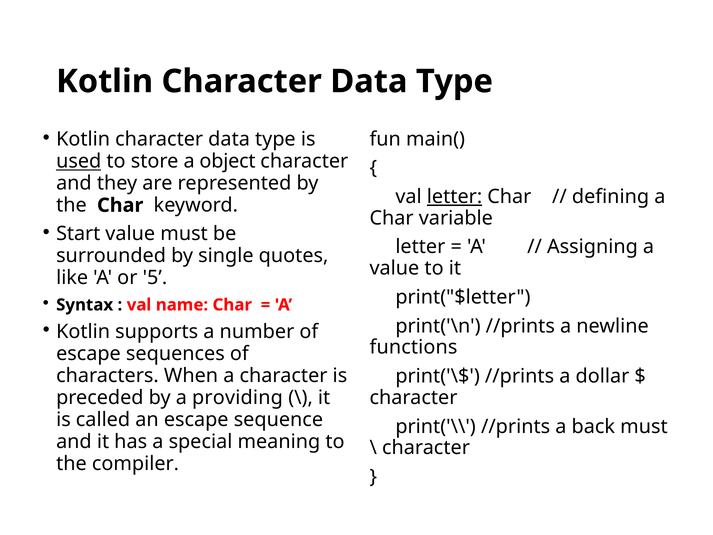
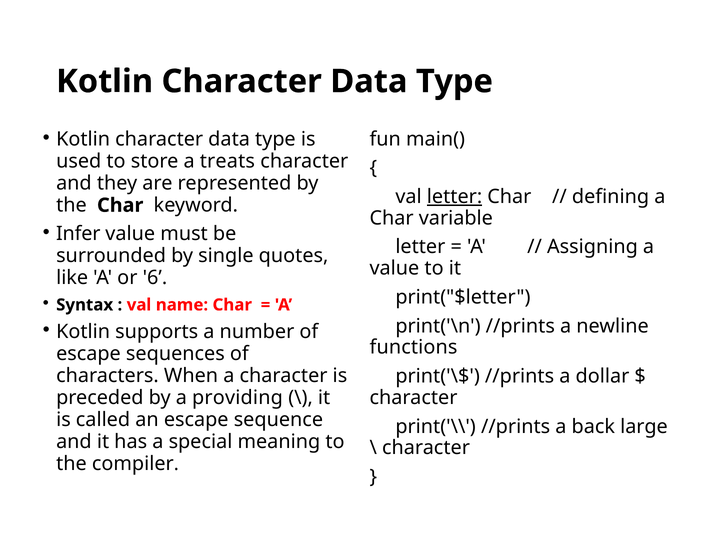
used underline: present -> none
object: object -> treats
Start: Start -> Infer
5: 5 -> 6
back must: must -> large
